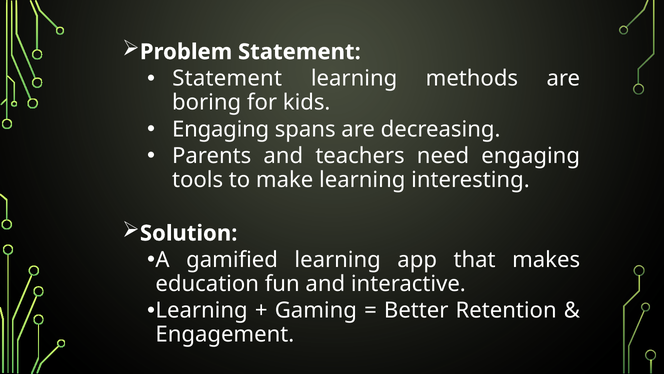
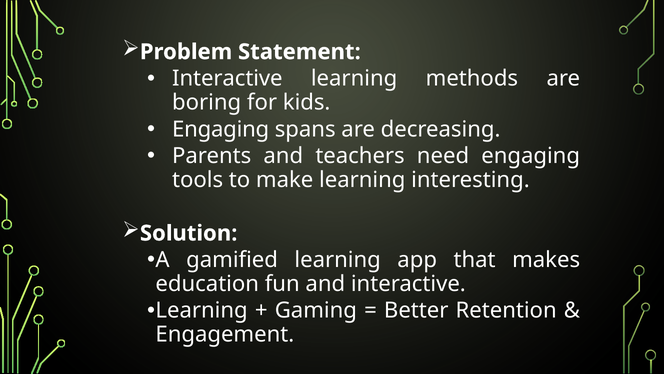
Statement at (227, 78): Statement -> Interactive
